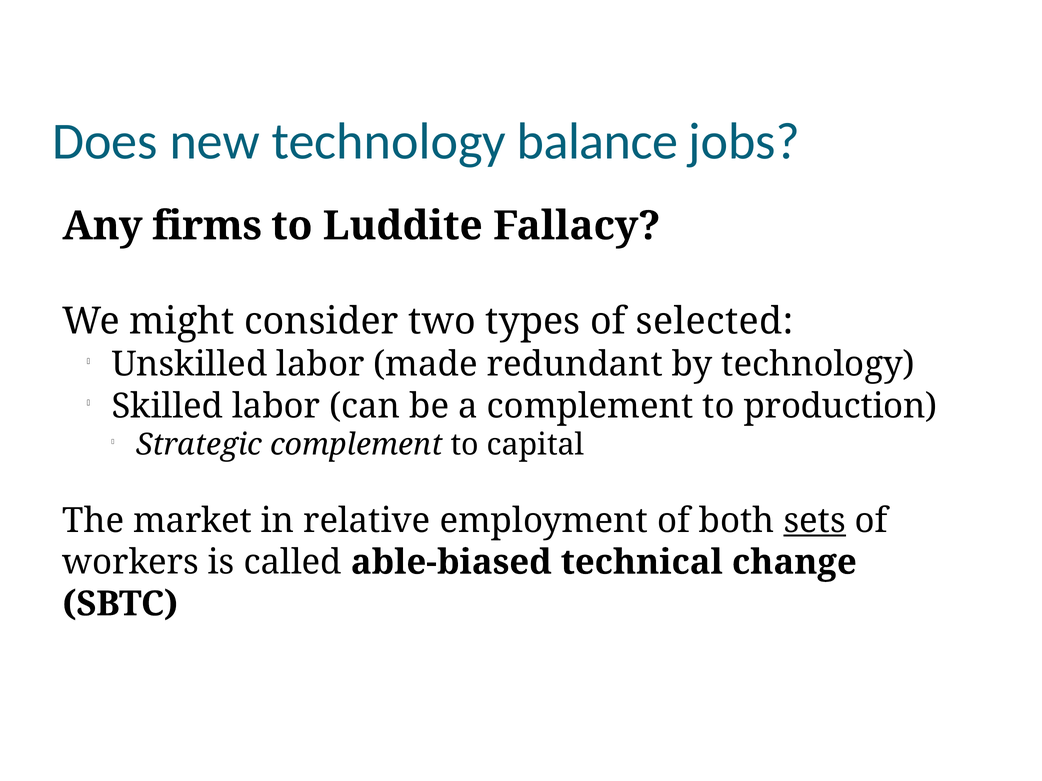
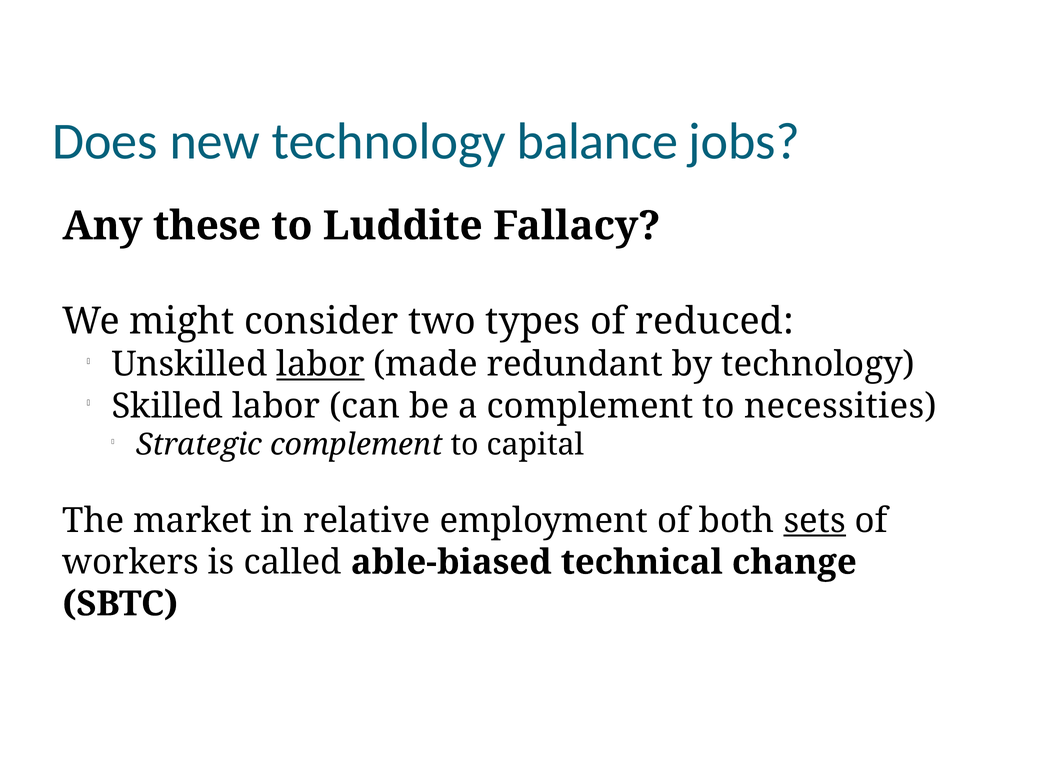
firms: firms -> these
selected: selected -> reduced
labor at (320, 365) underline: none -> present
production: production -> necessities
